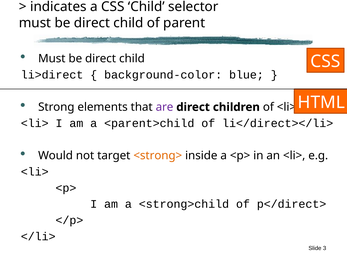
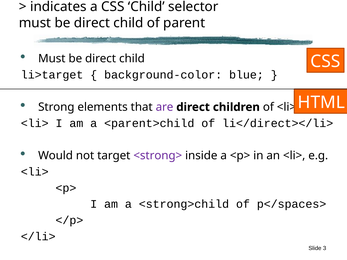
li>direct: li>direct -> li>target
<strong> colour: orange -> purple
p</direct>: p</direct> -> p</spaces>
